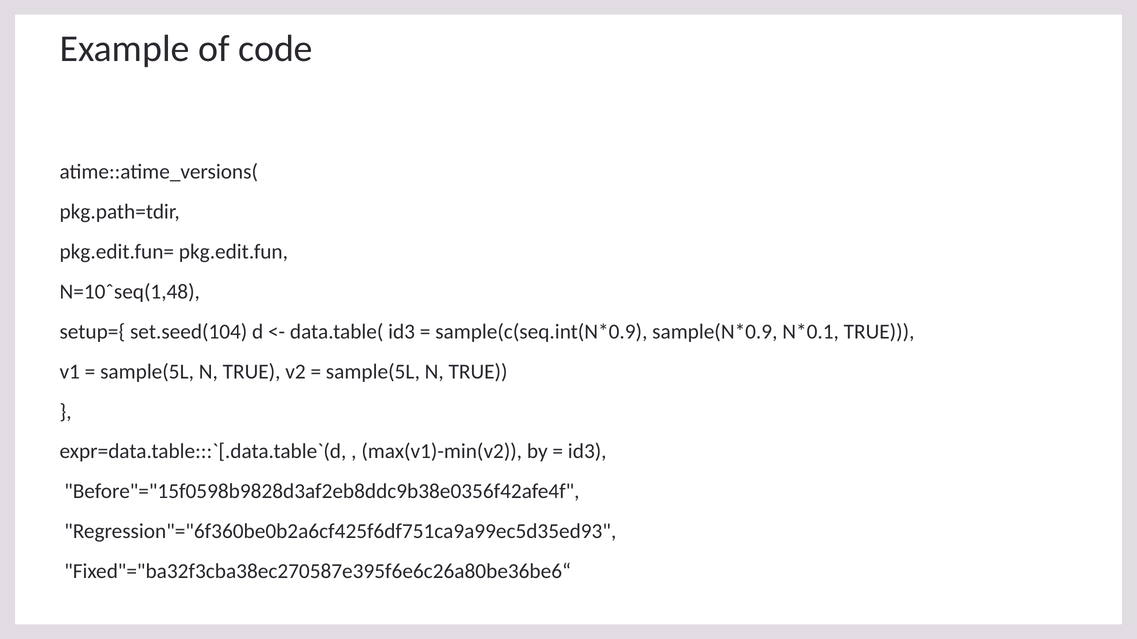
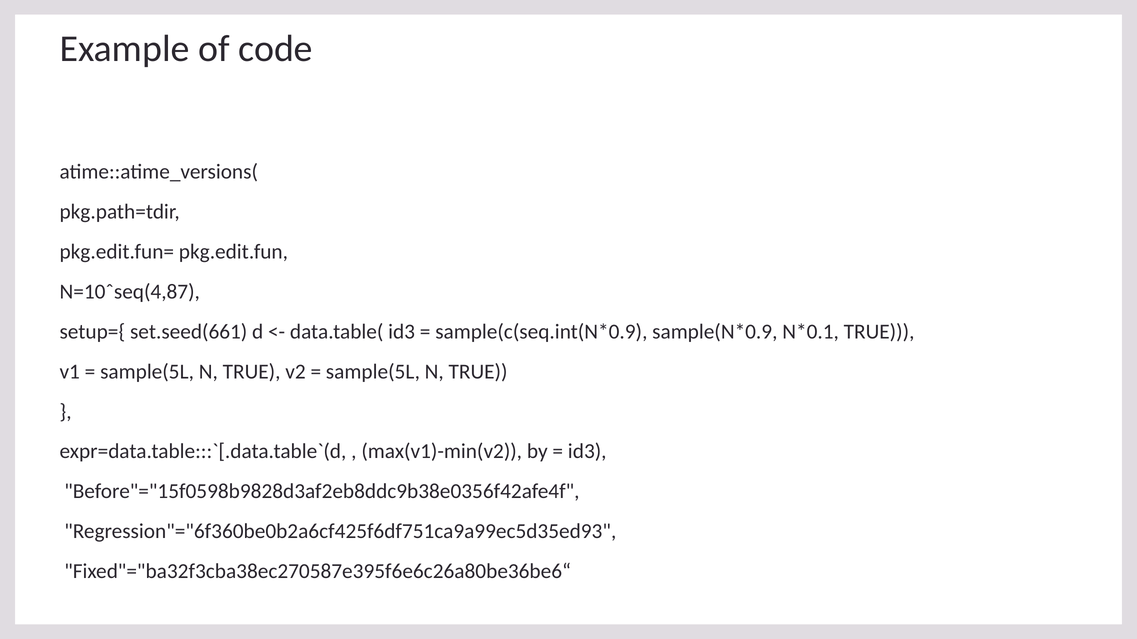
N=10ˆseq(1,48: N=10ˆseq(1,48 -> N=10ˆseq(4,87
set.seed(104: set.seed(104 -> set.seed(661
